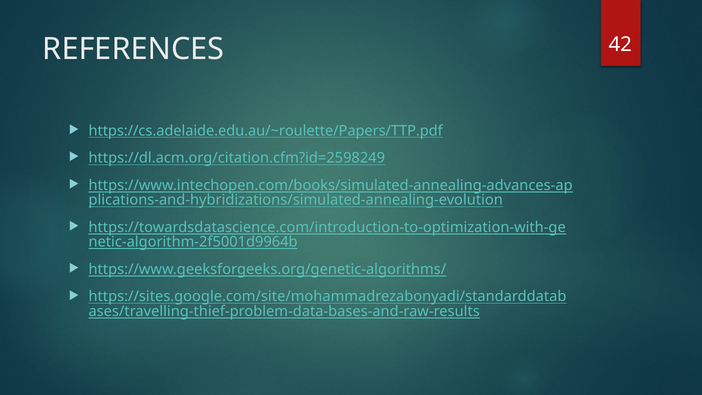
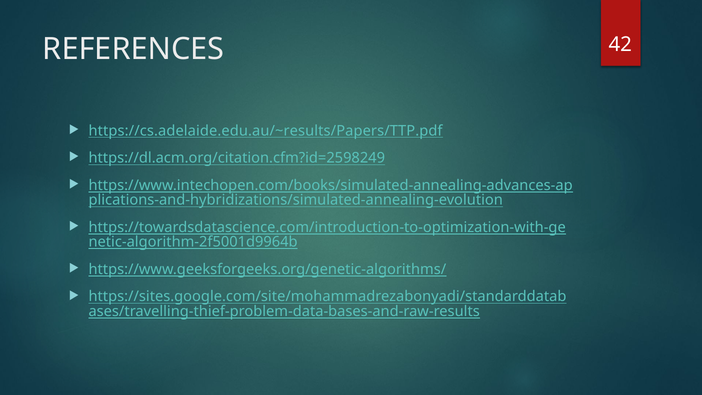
https://cs.adelaide.edu.au/~roulette/Papers/TTP.pdf: https://cs.adelaide.edu.au/~roulette/Papers/TTP.pdf -> https://cs.adelaide.edu.au/~results/Papers/TTP.pdf
